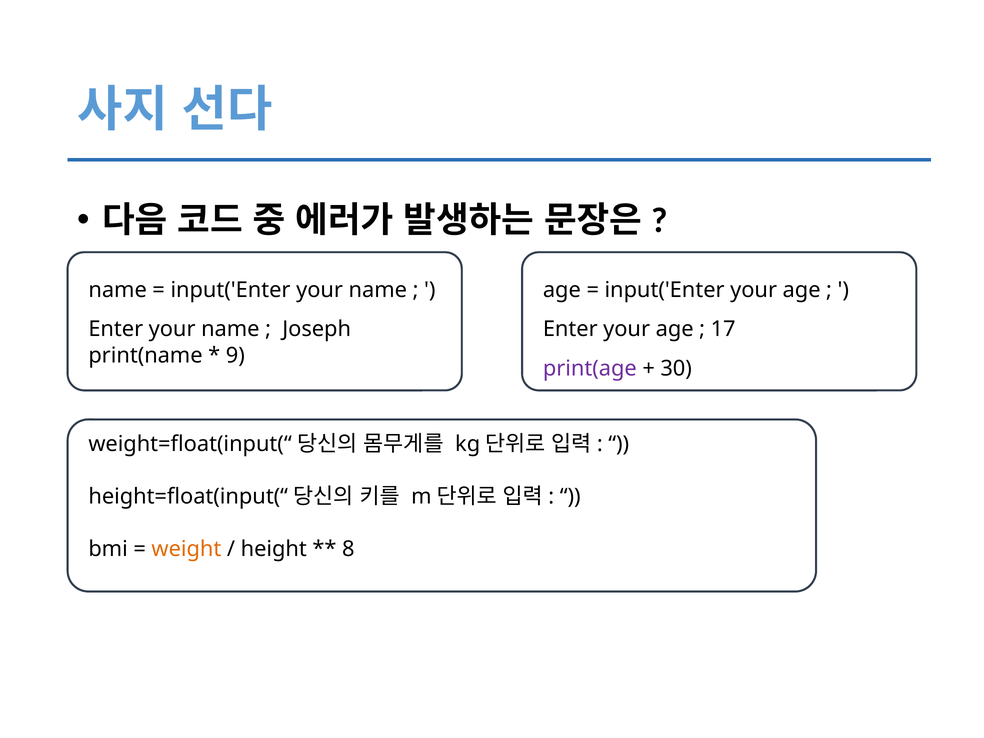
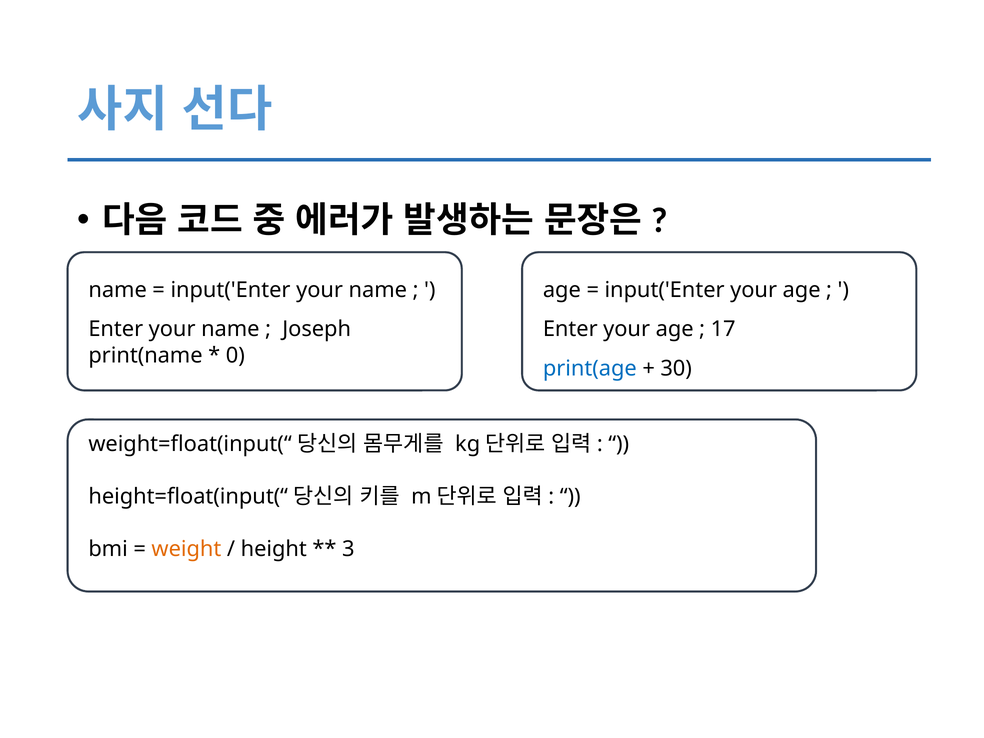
9: 9 -> 0
print(age colour: purple -> blue
8: 8 -> 3
